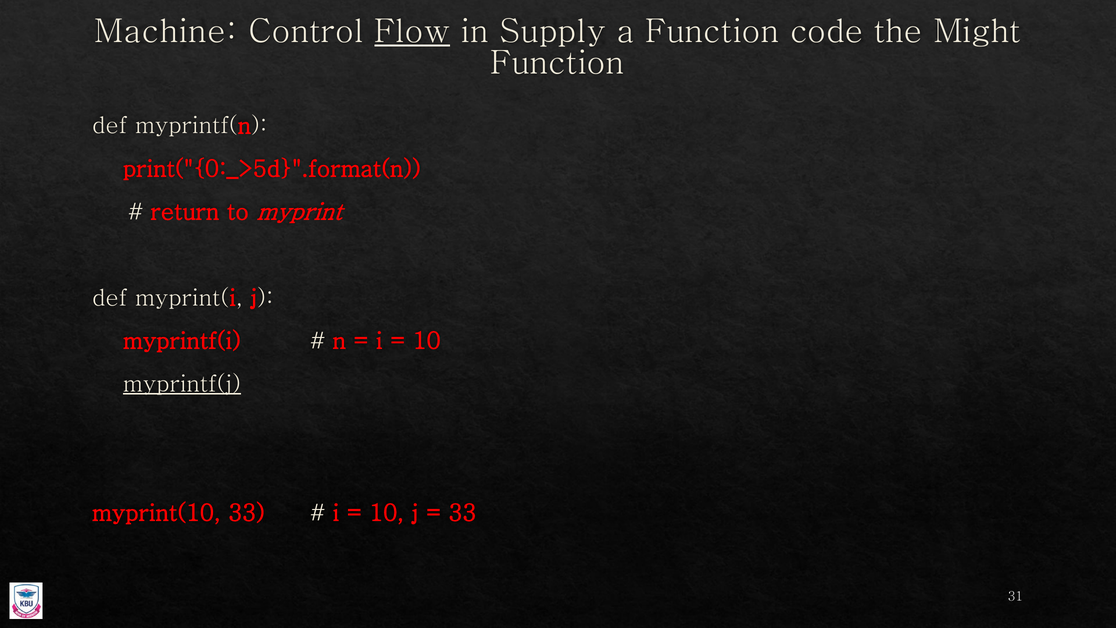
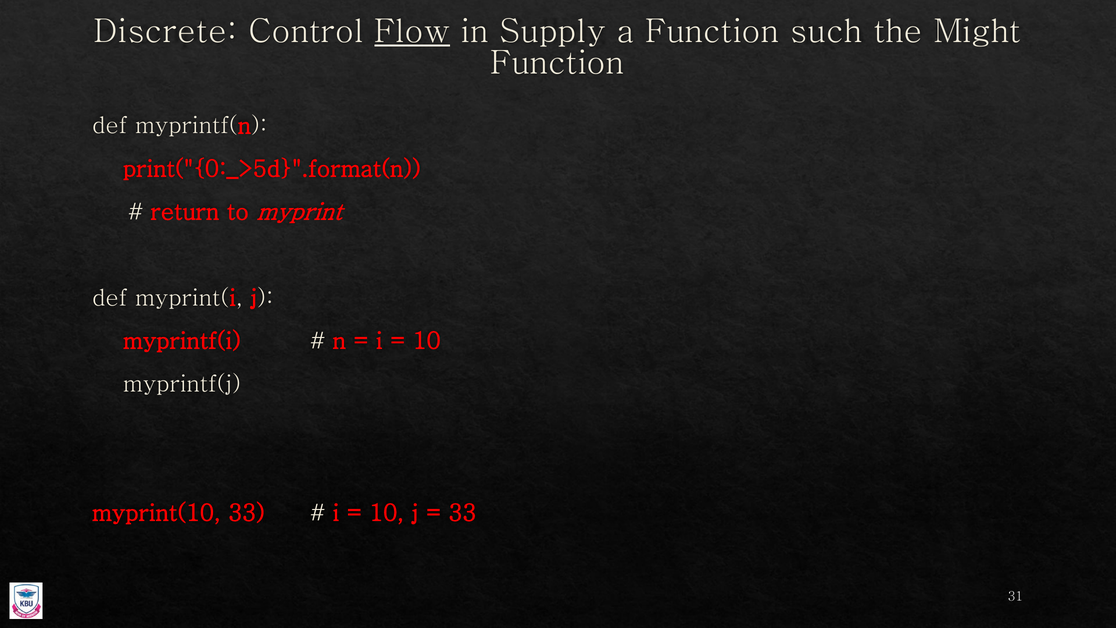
Machine: Machine -> Discrete
code: code -> such
myprintf(j underline: present -> none
